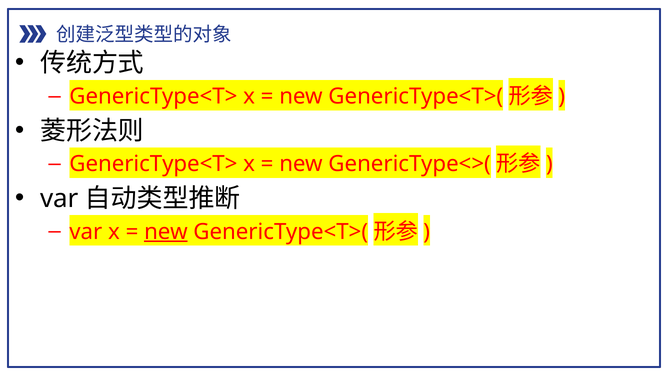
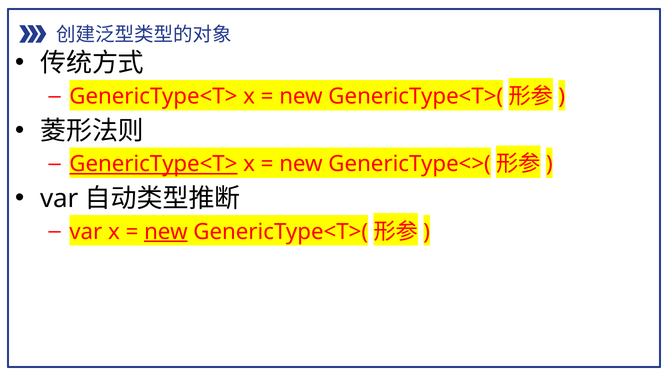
GenericType<T> at (153, 164) underline: none -> present
